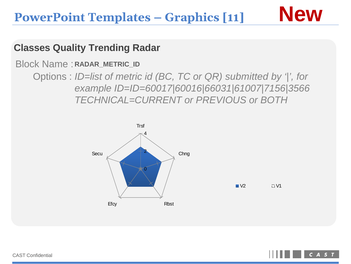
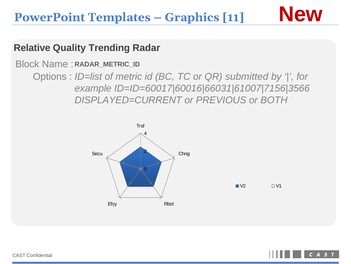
Classes: Classes -> Relative
TECHNICAL=CURRENT: TECHNICAL=CURRENT -> DISPLAYED=CURRENT
